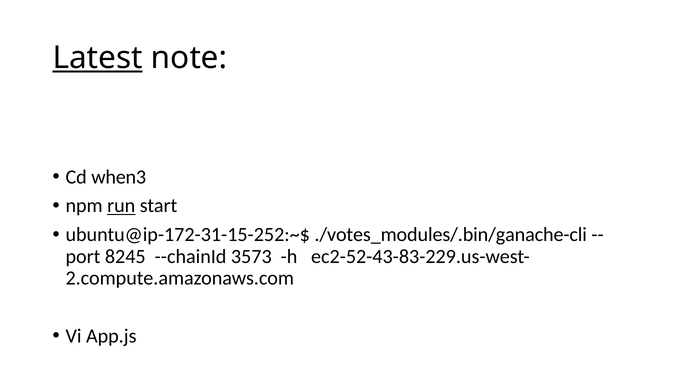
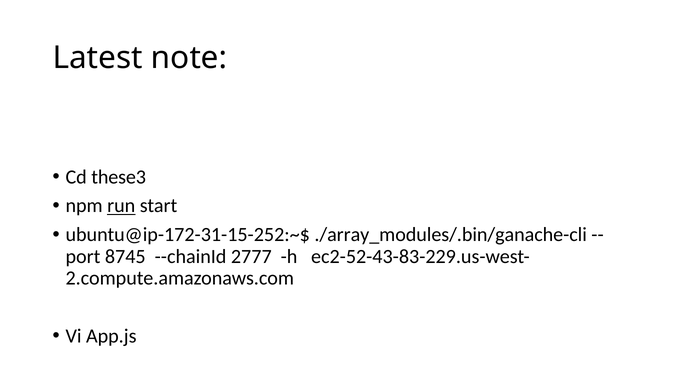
Latest underline: present -> none
when3: when3 -> these3
./votes_modules/.bin/ganache-cli: ./votes_modules/.bin/ganache-cli -> ./array_modules/.bin/ganache-cli
8245: 8245 -> 8745
3573: 3573 -> 2777
